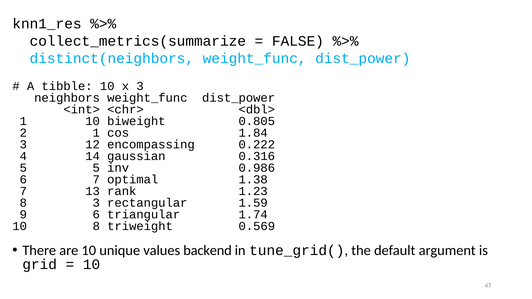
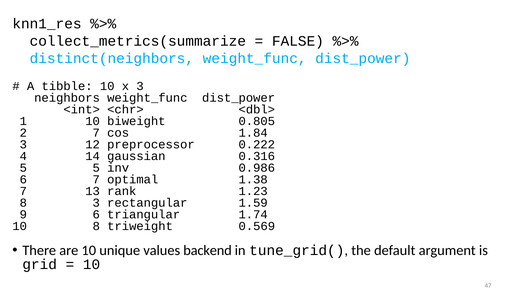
2 1: 1 -> 7
encompassing: encompassing -> preprocessor
